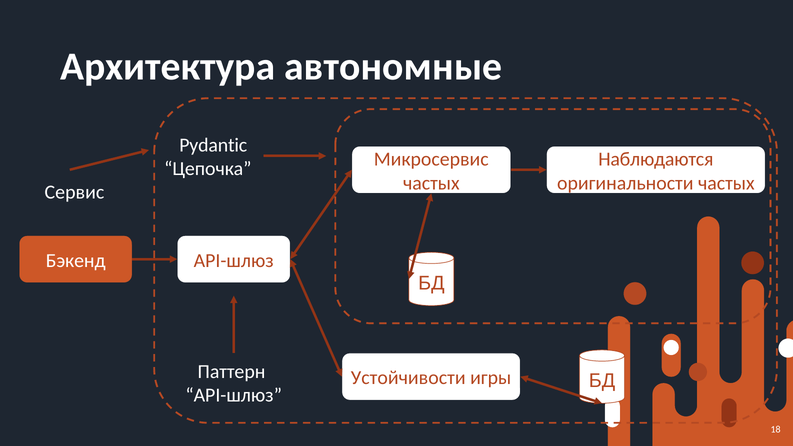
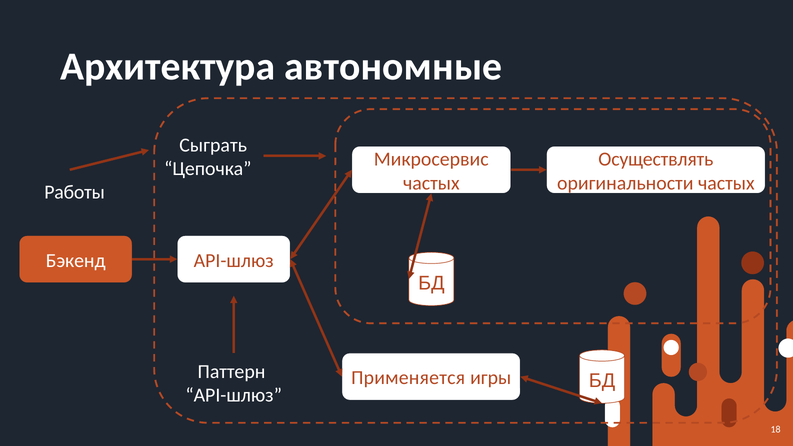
Pydantic: Pydantic -> Сыграть
Наблюдаются: Наблюдаются -> Осуществлять
Сервис: Сервис -> Работы
Устойчивости: Устойчивости -> Применяется
